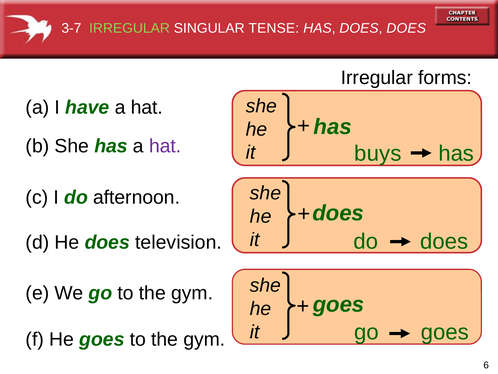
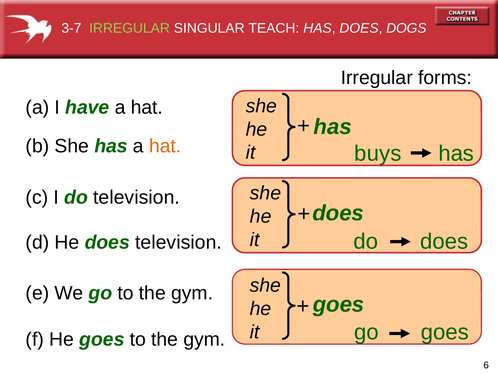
TENSE: TENSE -> TEACH
DOES DOES: DOES -> DOGS
hat at (165, 146) colour: purple -> orange
do afternoon: afternoon -> television
